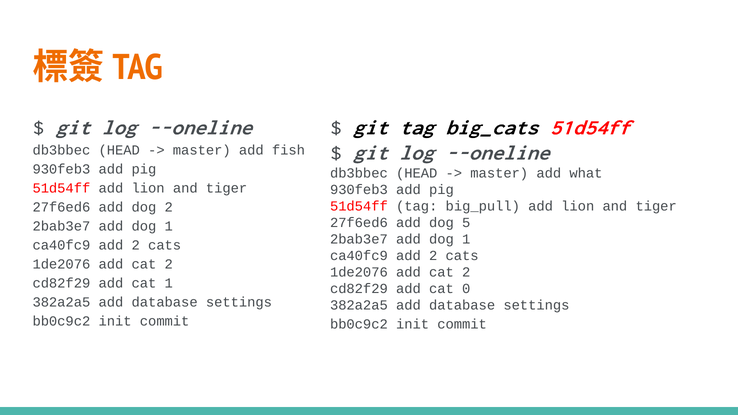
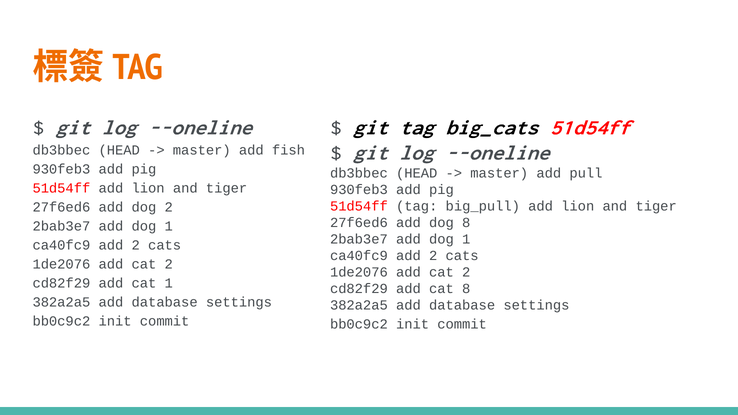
what: what -> pull
dog 5: 5 -> 8
cat 0: 0 -> 8
